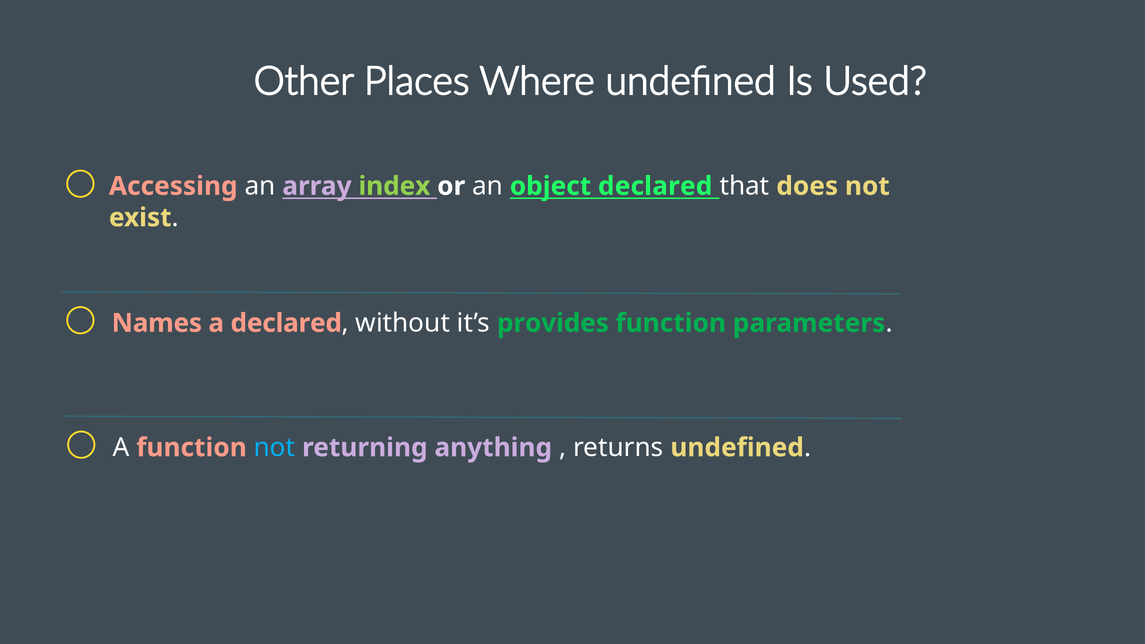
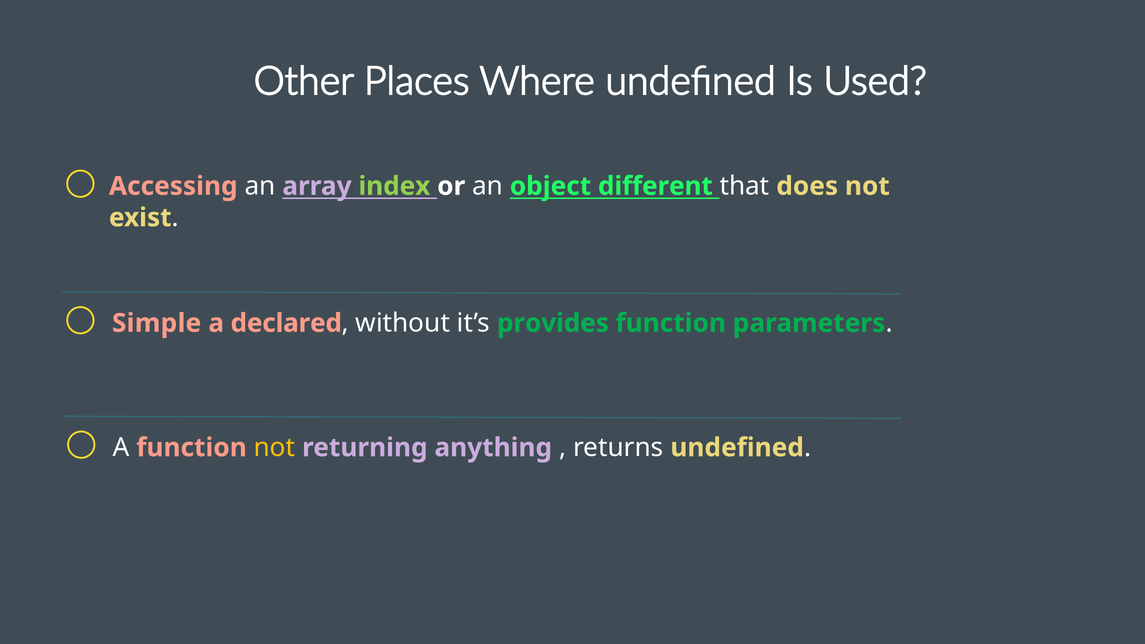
object declared: declared -> different
Names: Names -> Simple
not at (274, 448) colour: light blue -> yellow
